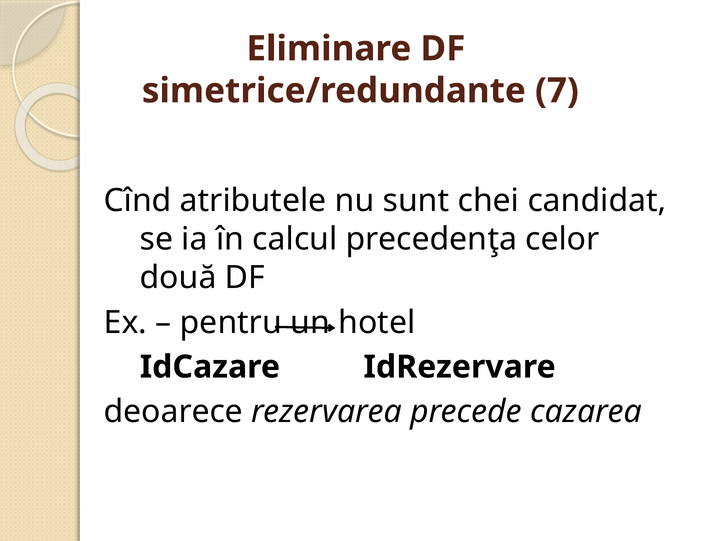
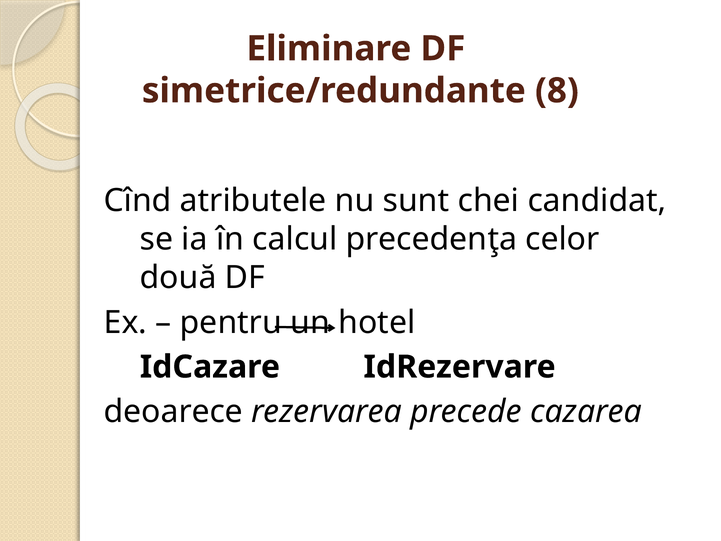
7: 7 -> 8
